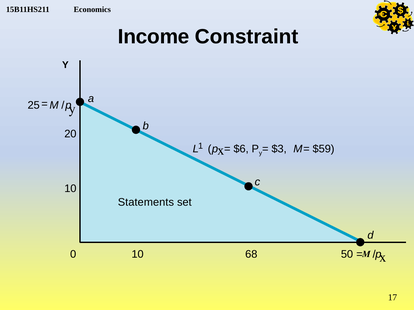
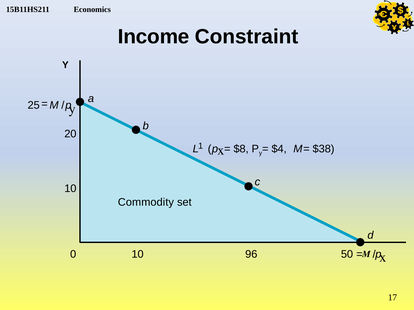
$6: $6 -> $8
$3: $3 -> $4
$59: $59 -> $38
Statements: Statements -> Commodity
68: 68 -> 96
